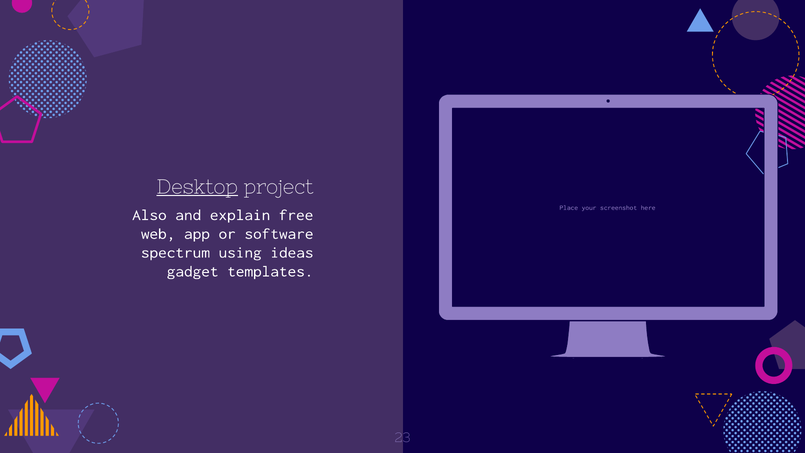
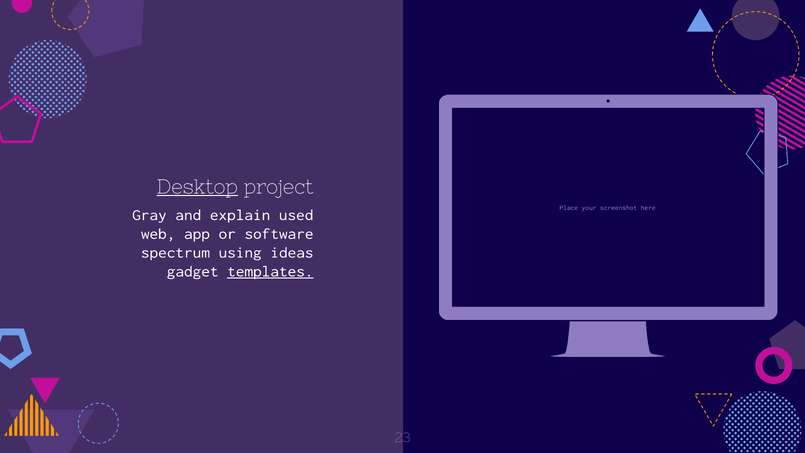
Also: Also -> Gray
free: free -> used
templates underline: none -> present
